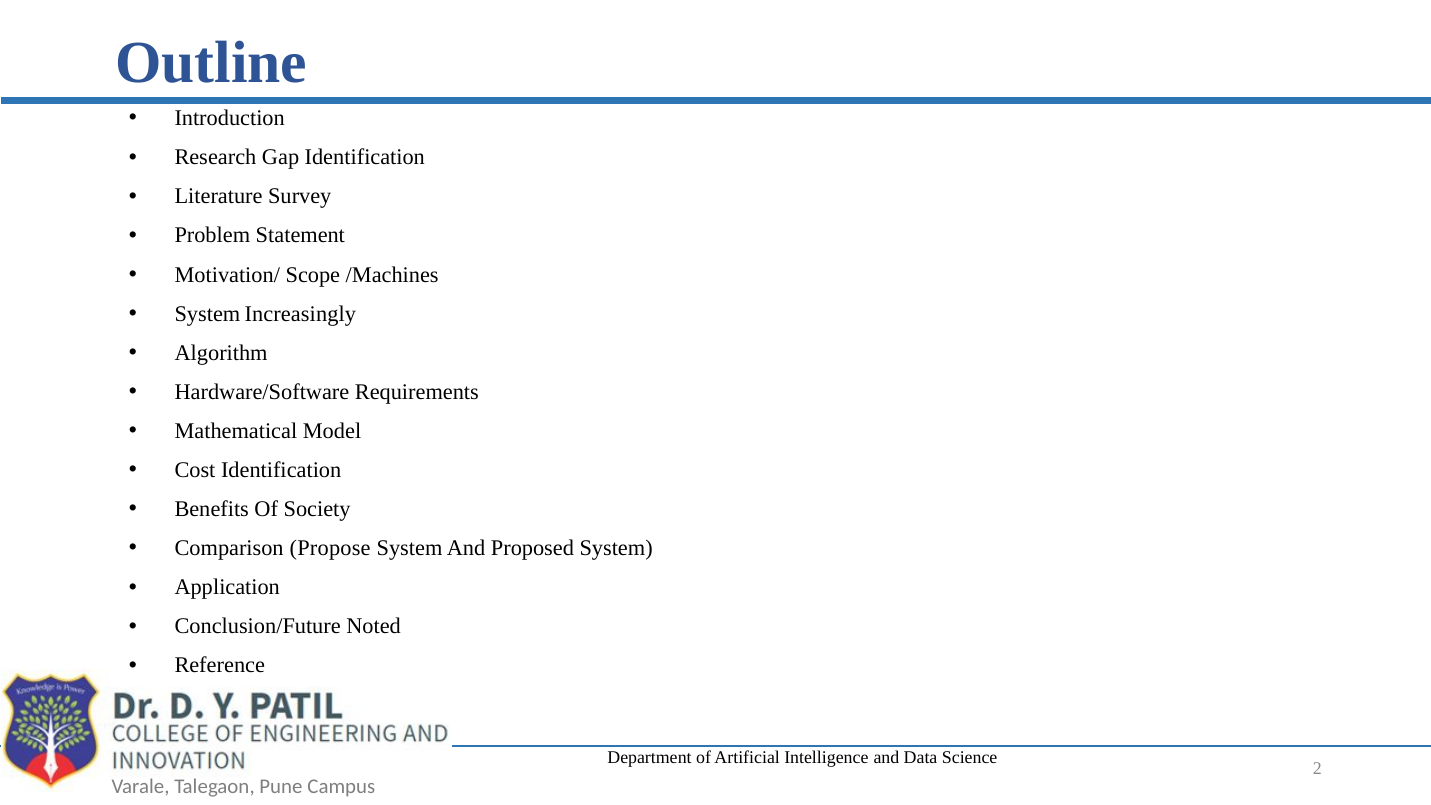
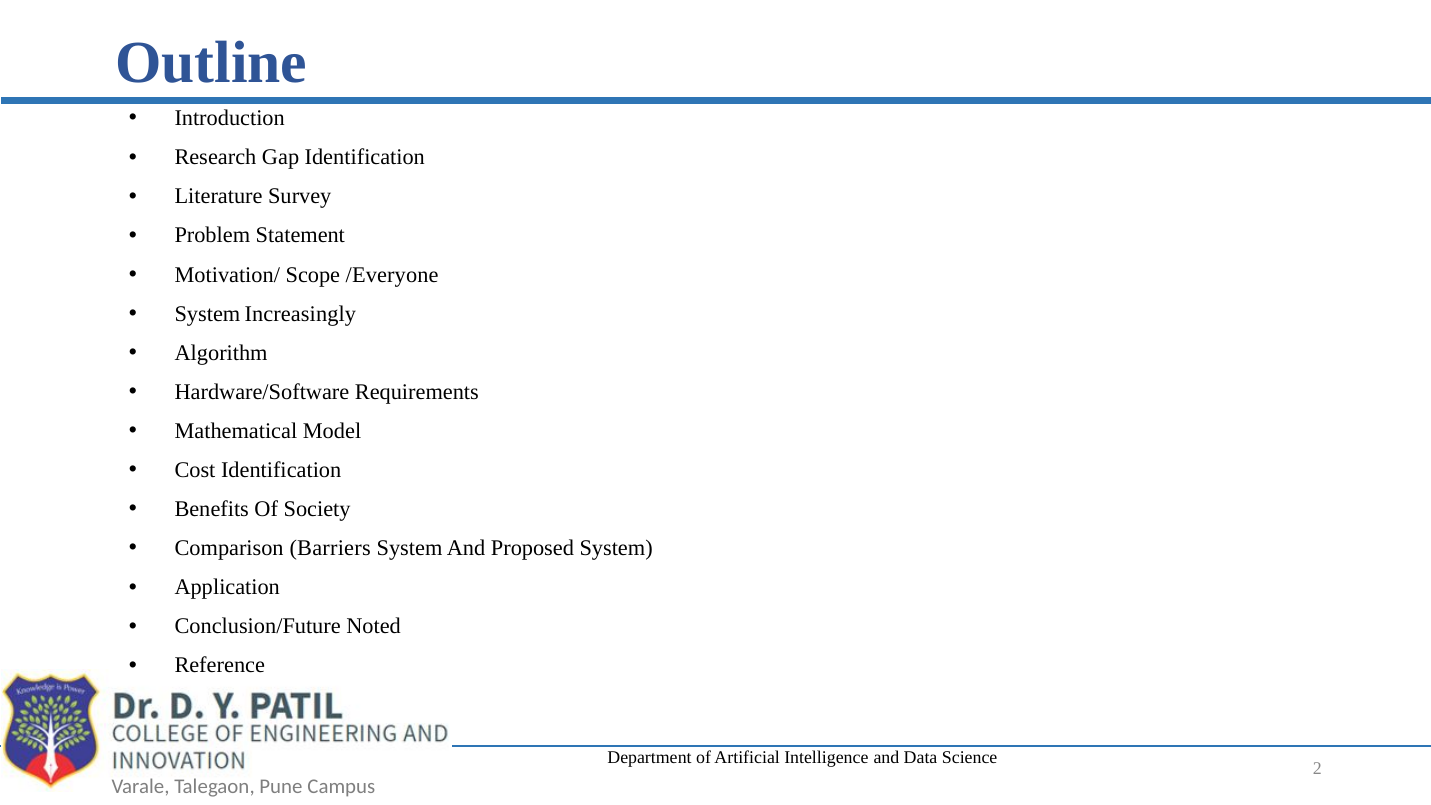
/Machines: /Machines -> /Everyone
Propose: Propose -> Barriers
